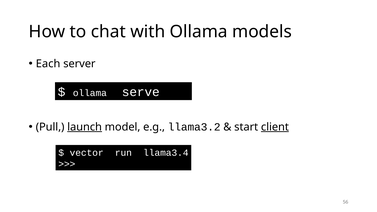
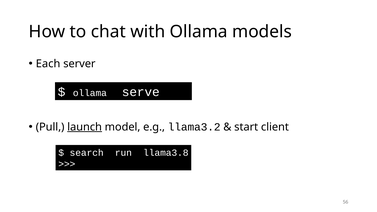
client underline: present -> none
vector: vector -> search
llama3.4: llama3.4 -> llama3.8
